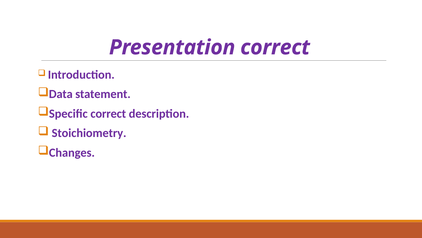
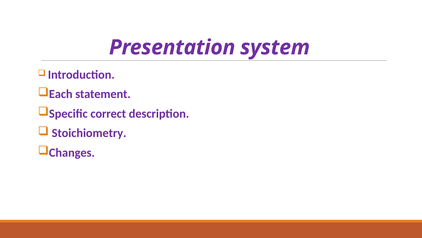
Presentation correct: correct -> system
Data: Data -> Each
